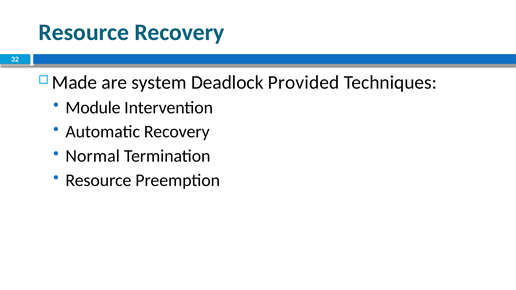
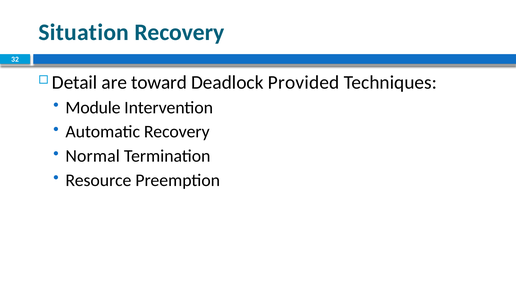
Resource at (84, 32): Resource -> Situation
Made: Made -> Detail
system: system -> toward
